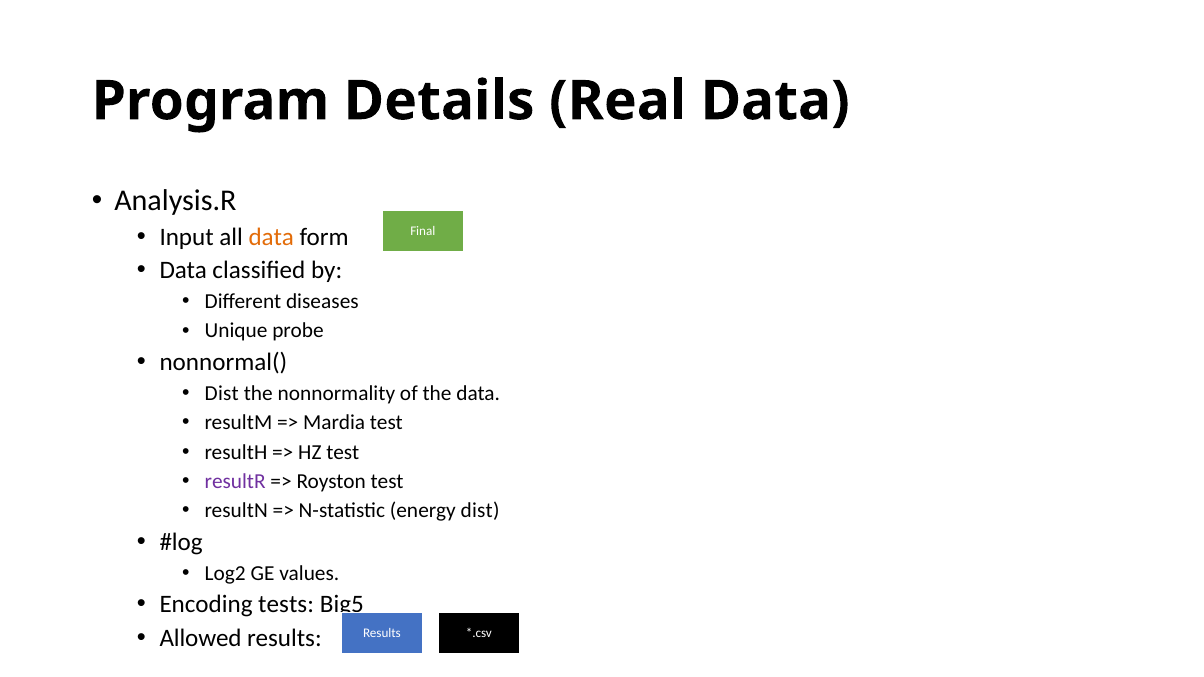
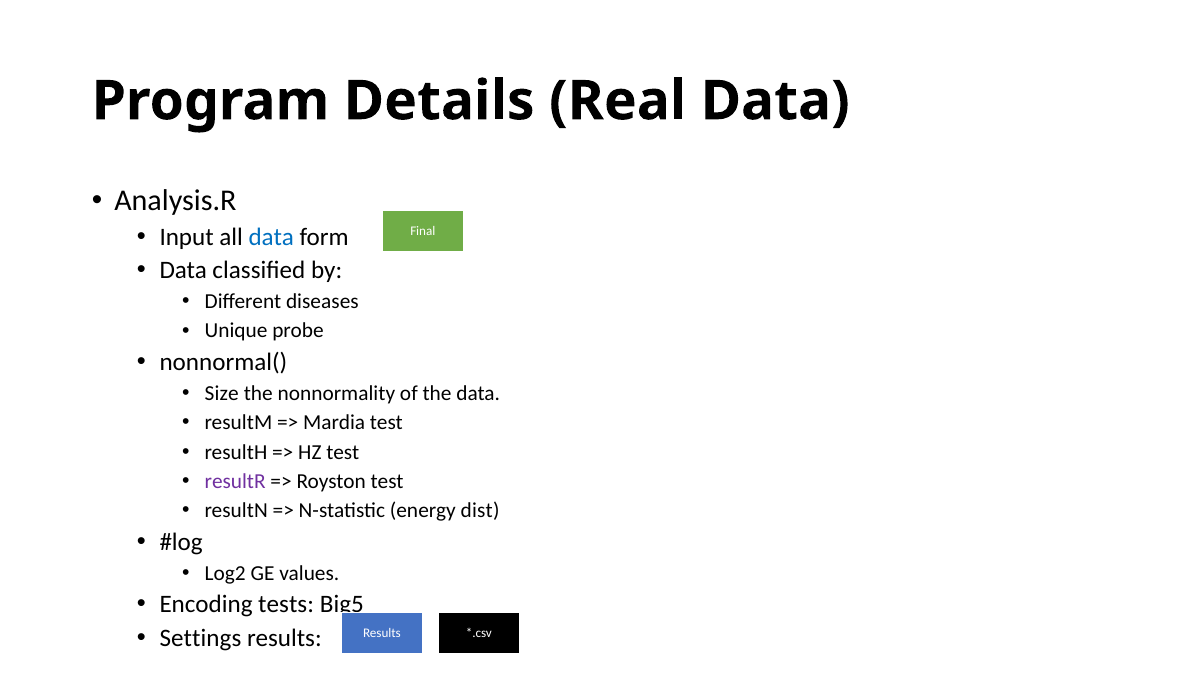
data at (271, 237) colour: orange -> blue
Dist at (222, 394): Dist -> Size
Allowed: Allowed -> Settings
